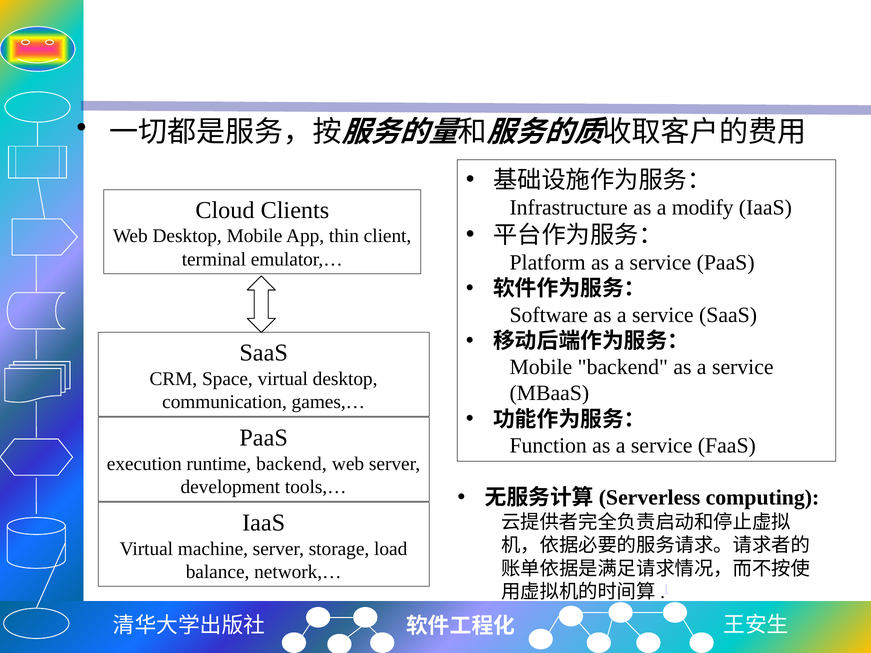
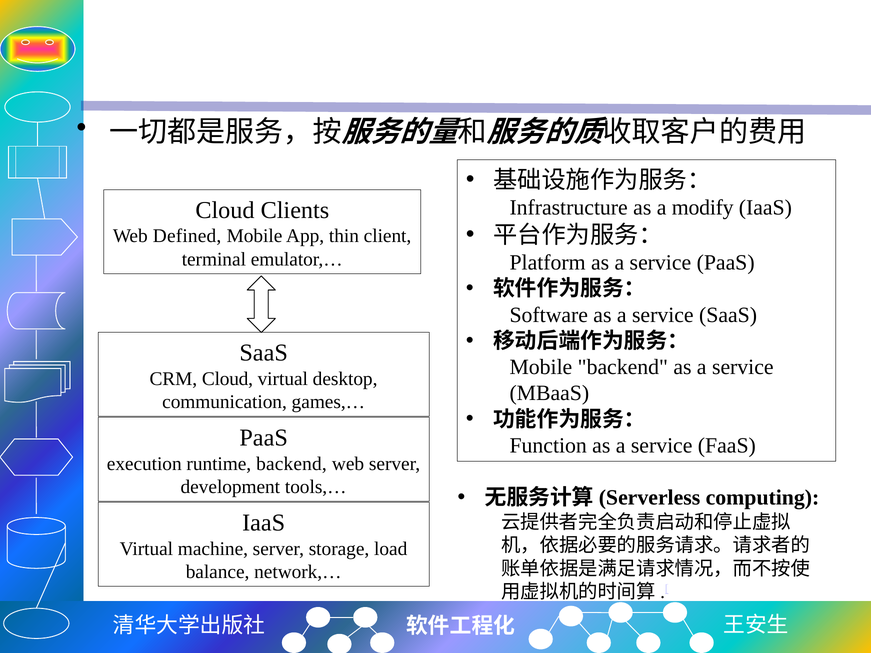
Web Desktop: Desktop -> Defined
CRM Space: Space -> Cloud
